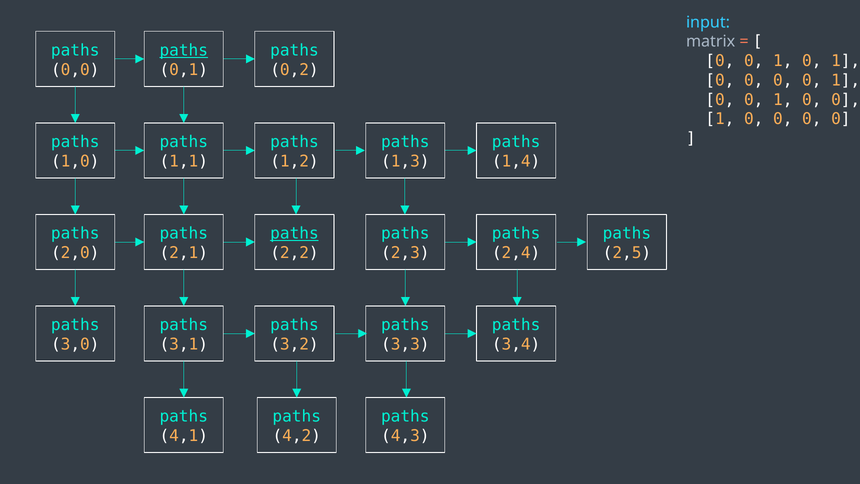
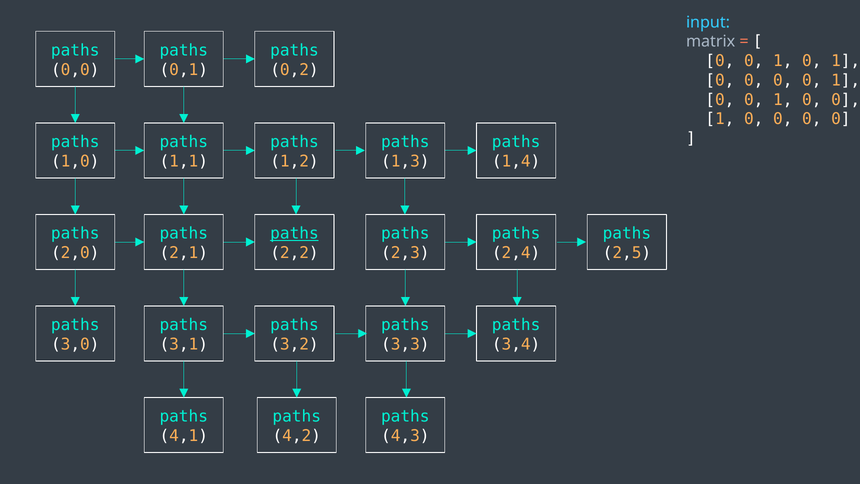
paths at (184, 50) underline: present -> none
